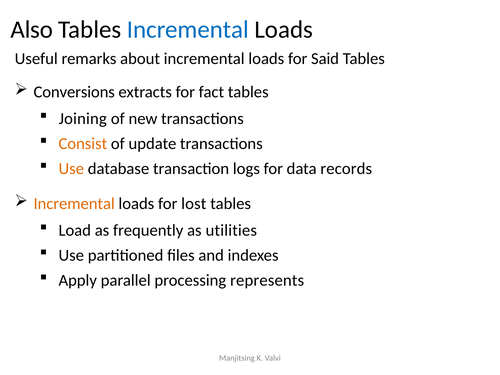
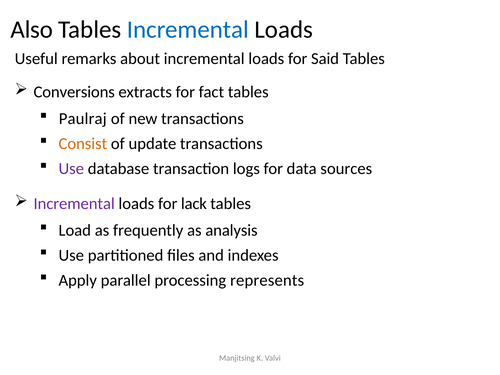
Joining: Joining -> Paulraj
Use at (71, 169) colour: orange -> purple
records: records -> sources
Incremental at (74, 204) colour: orange -> purple
lost: lost -> lack
utilities: utilities -> analysis
